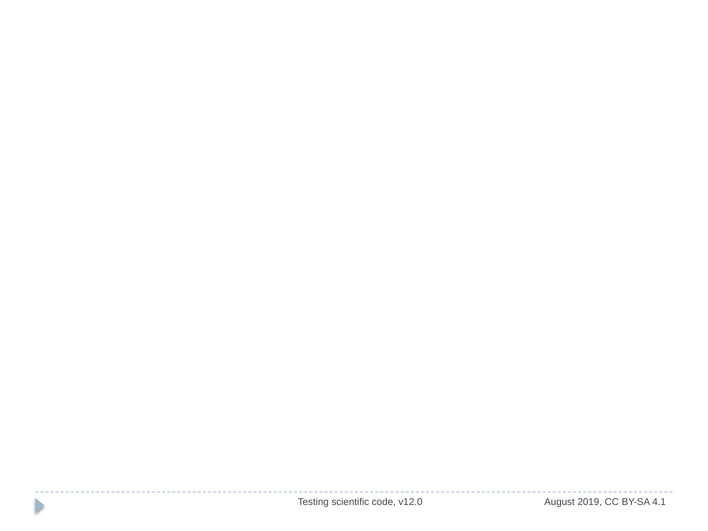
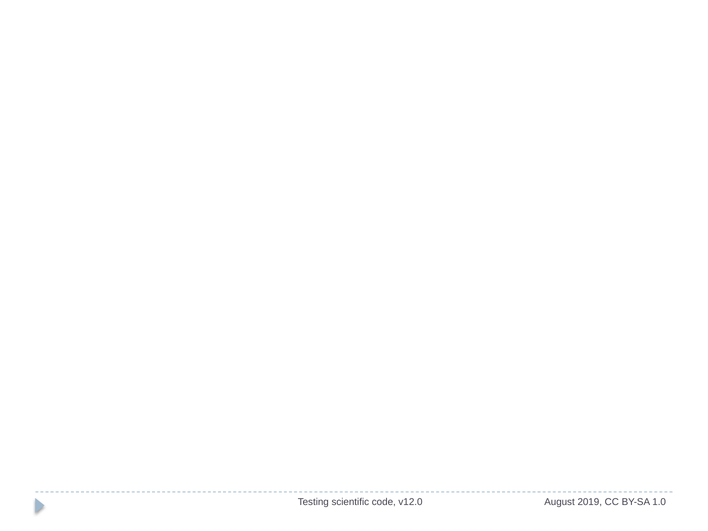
4.1: 4.1 -> 1.0
